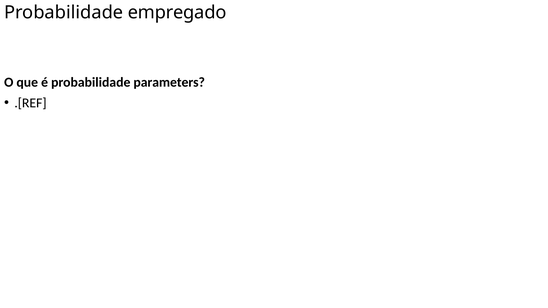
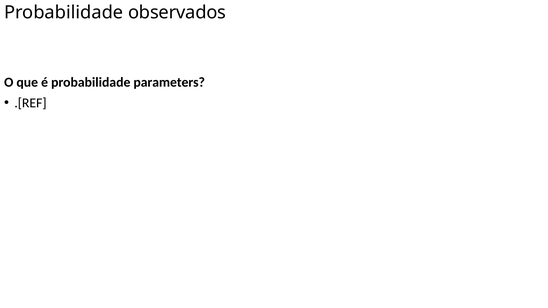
empregado: empregado -> observados
